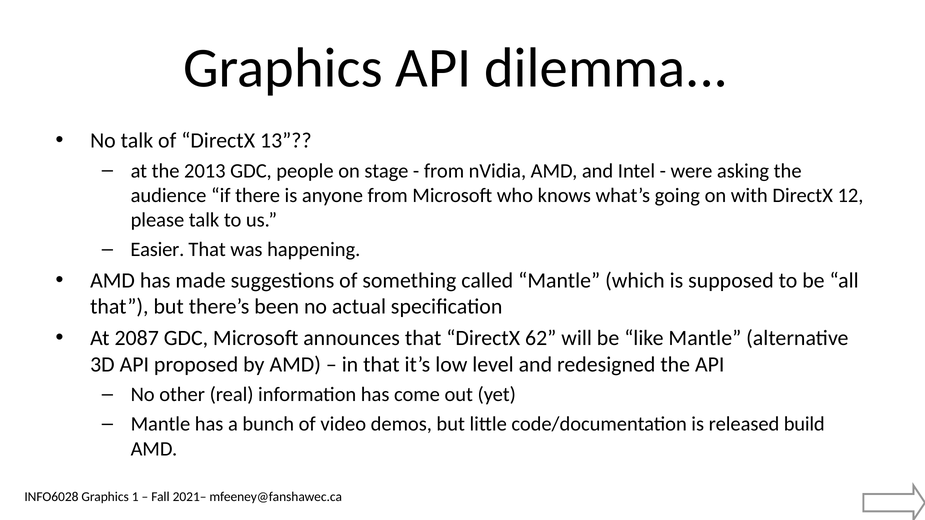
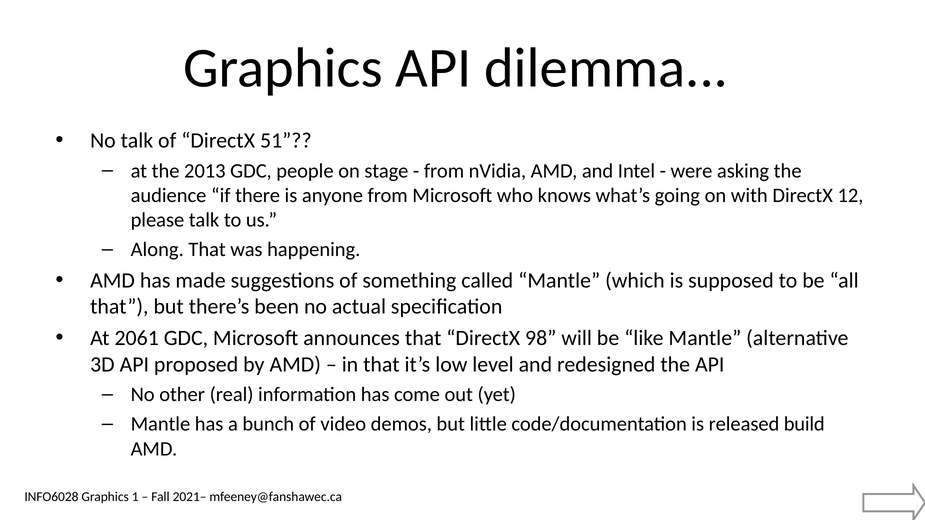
13: 13 -> 51
Easier: Easier -> Along
2087: 2087 -> 2061
62: 62 -> 98
